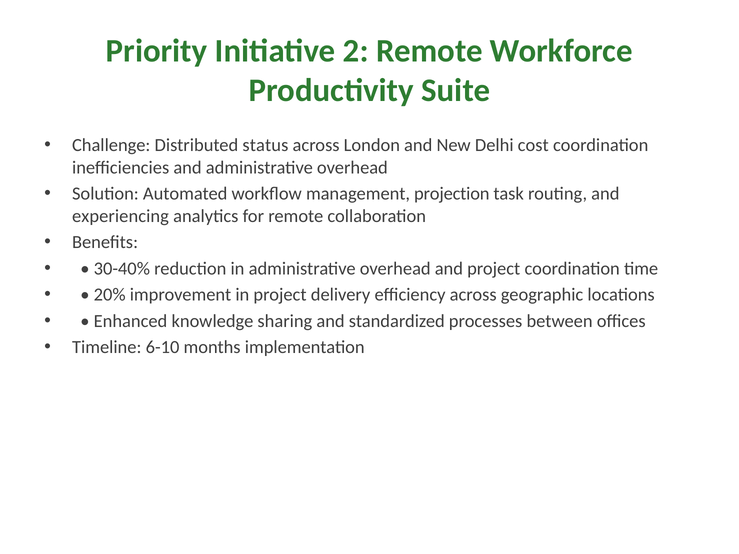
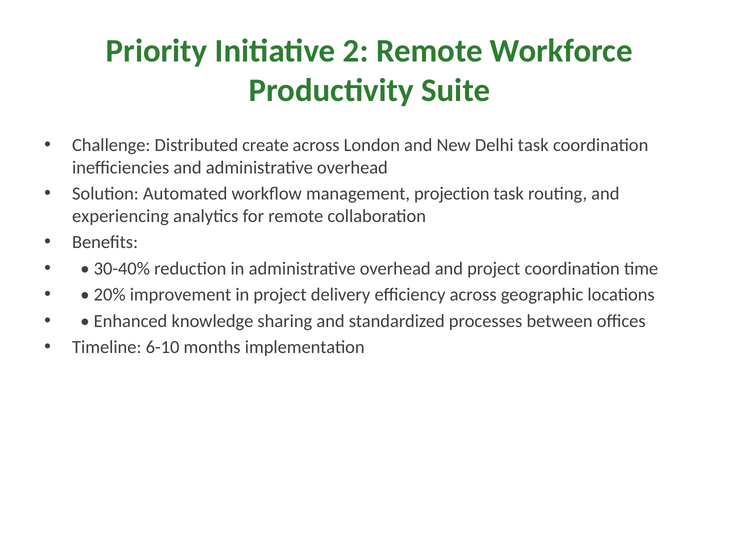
status: status -> create
Delhi cost: cost -> task
